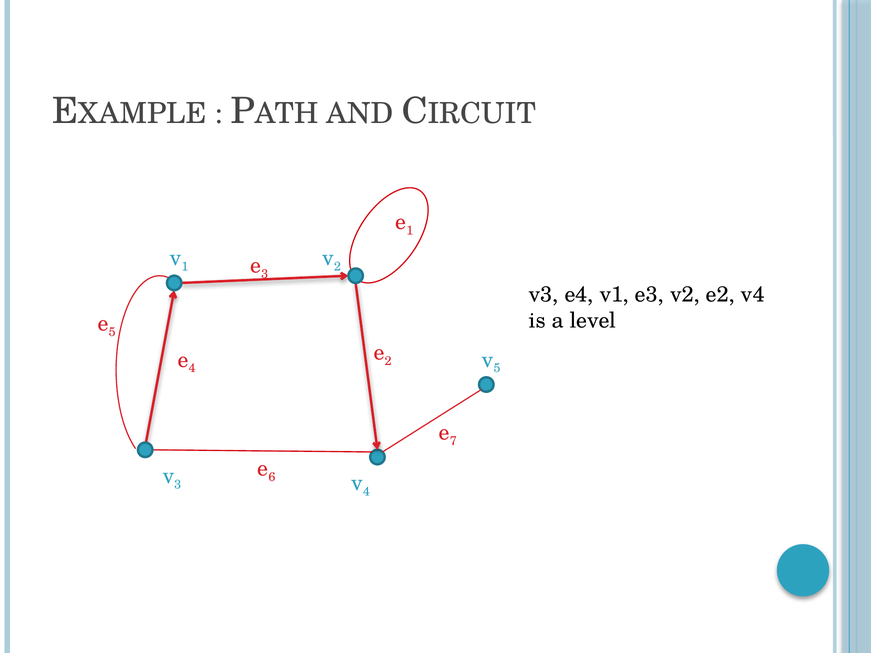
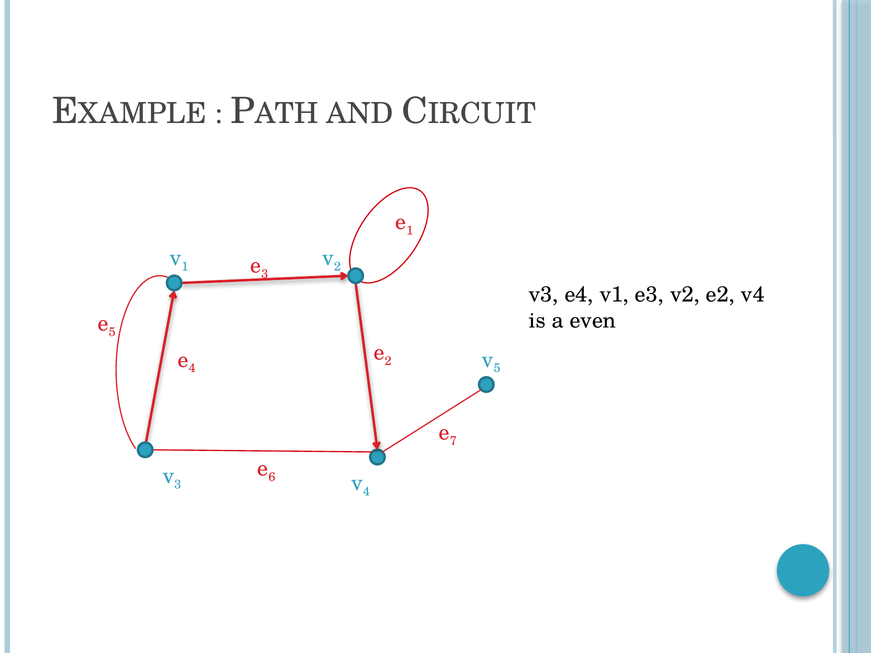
level: level -> even
